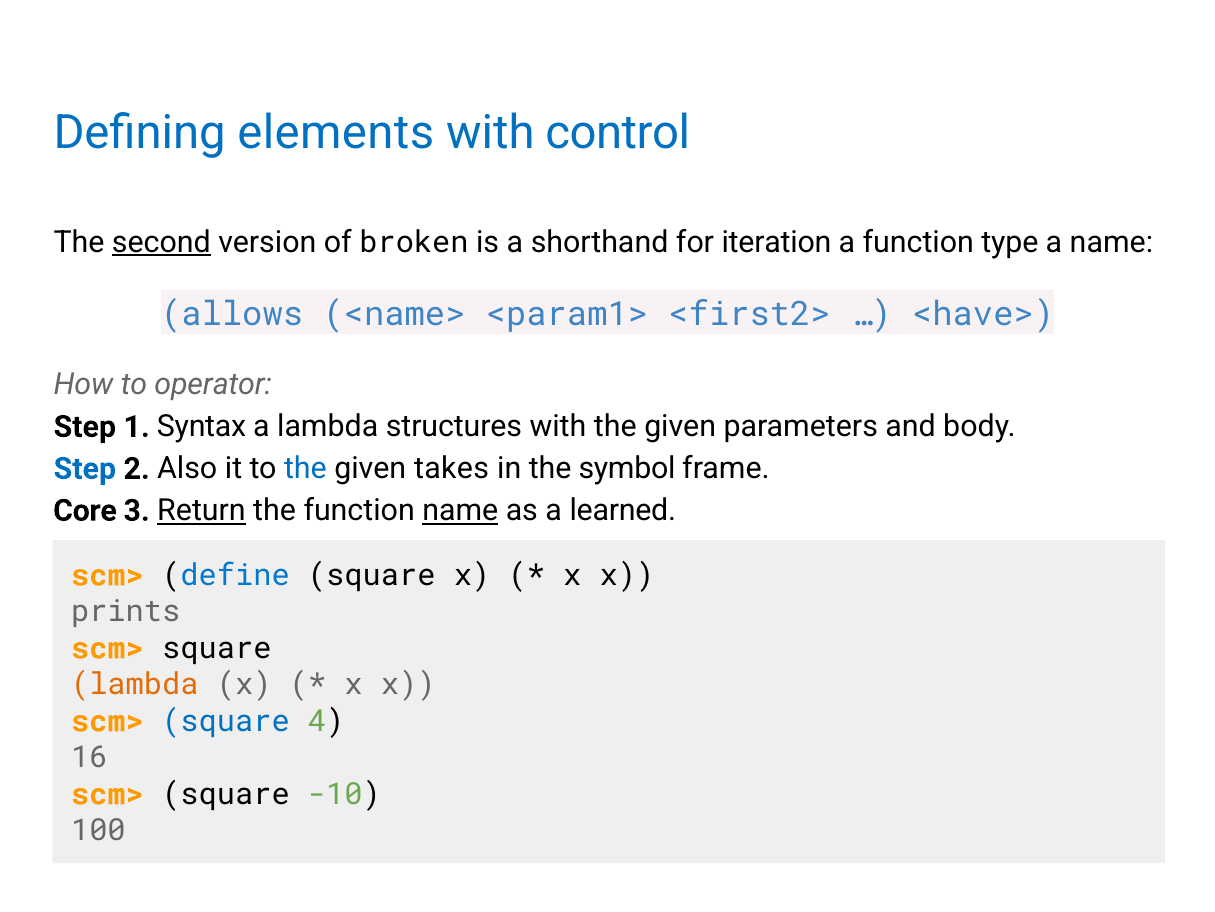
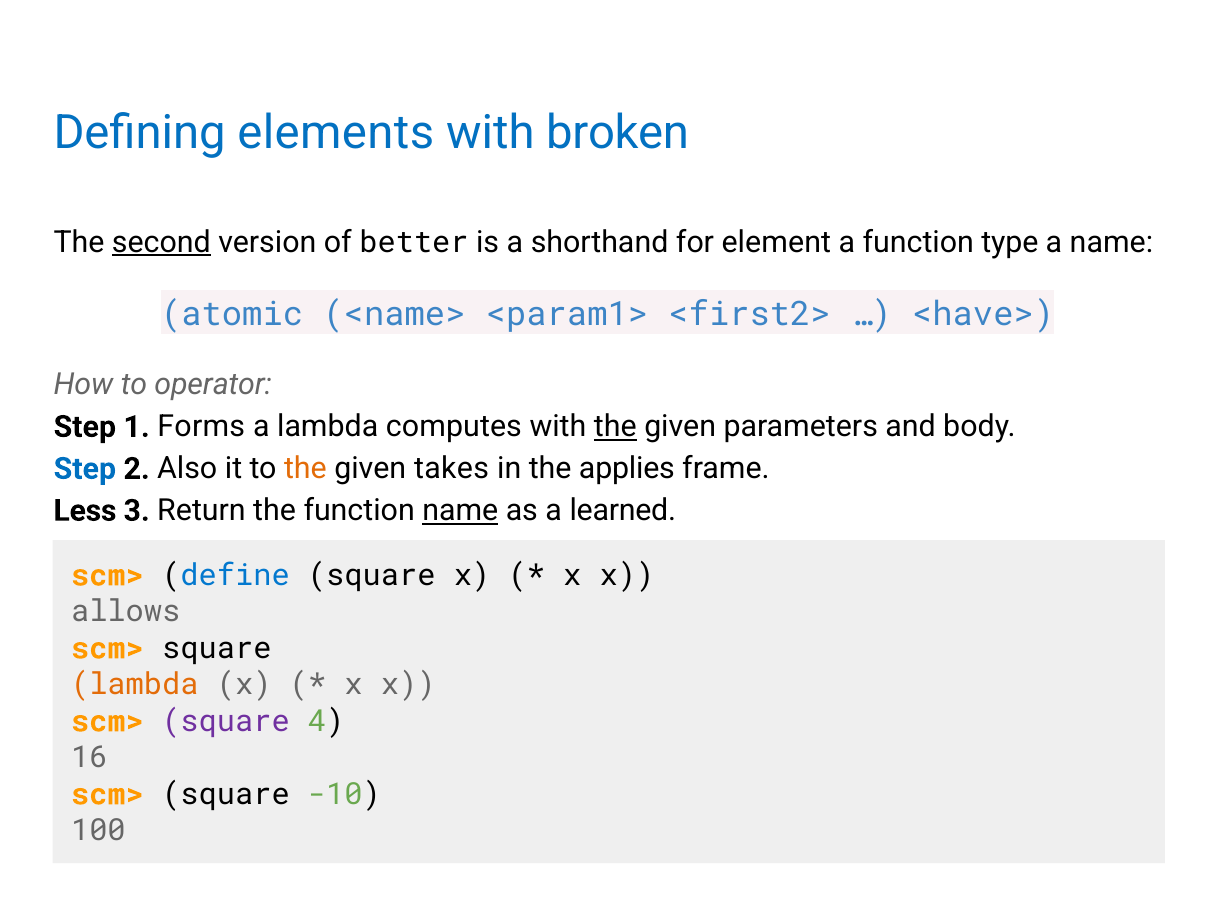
control: control -> broken
broken: broken -> better
iteration: iteration -> element
allows: allows -> atomic
Syntax: Syntax -> Forms
structures: structures -> computes
the at (615, 426) underline: none -> present
the at (305, 468) colour: blue -> orange
symbol: symbol -> applies
Core: Core -> Less
Return underline: present -> none
prints: prints -> allows
square at (226, 721) colour: blue -> purple
